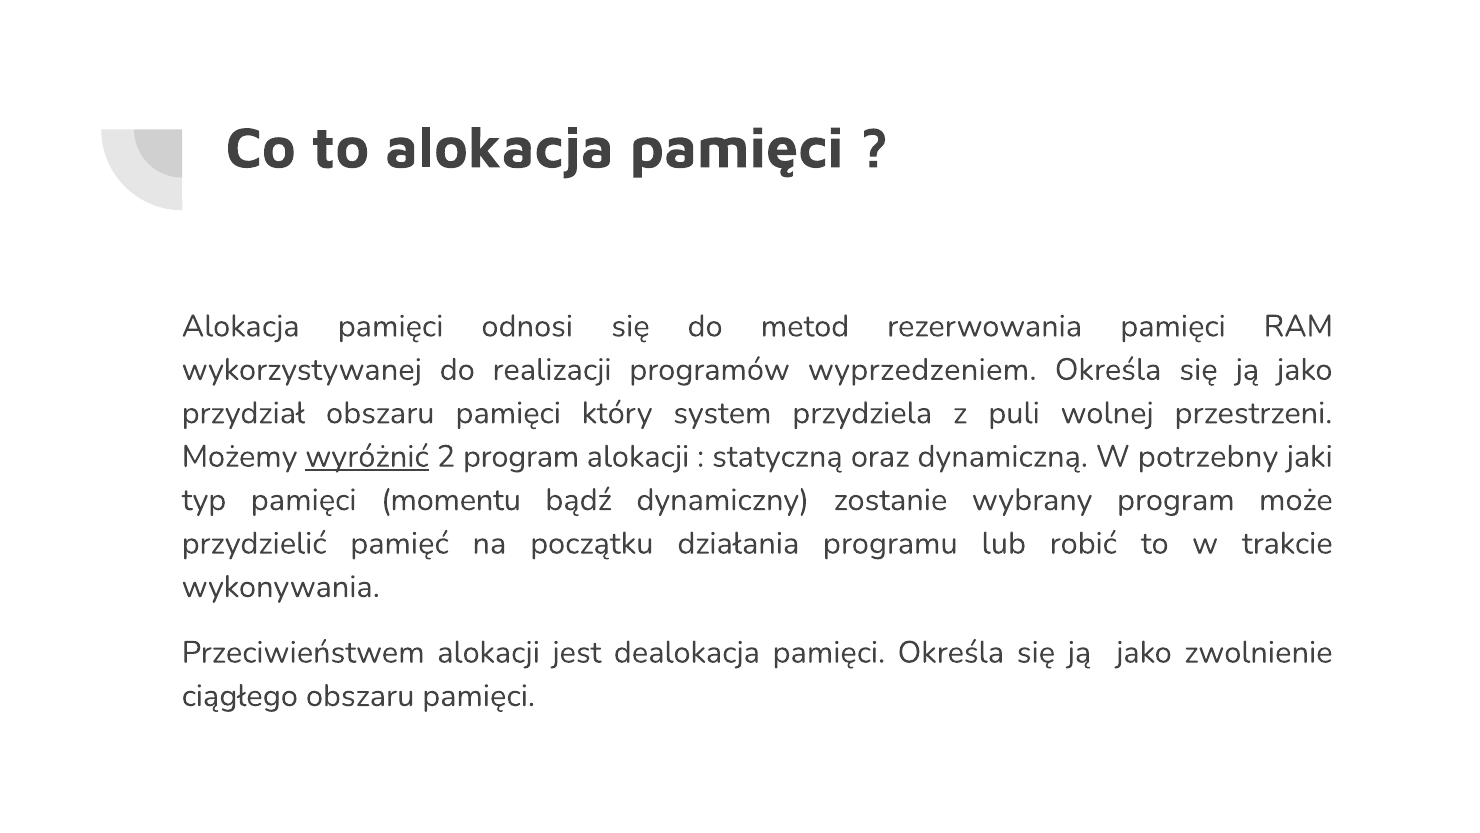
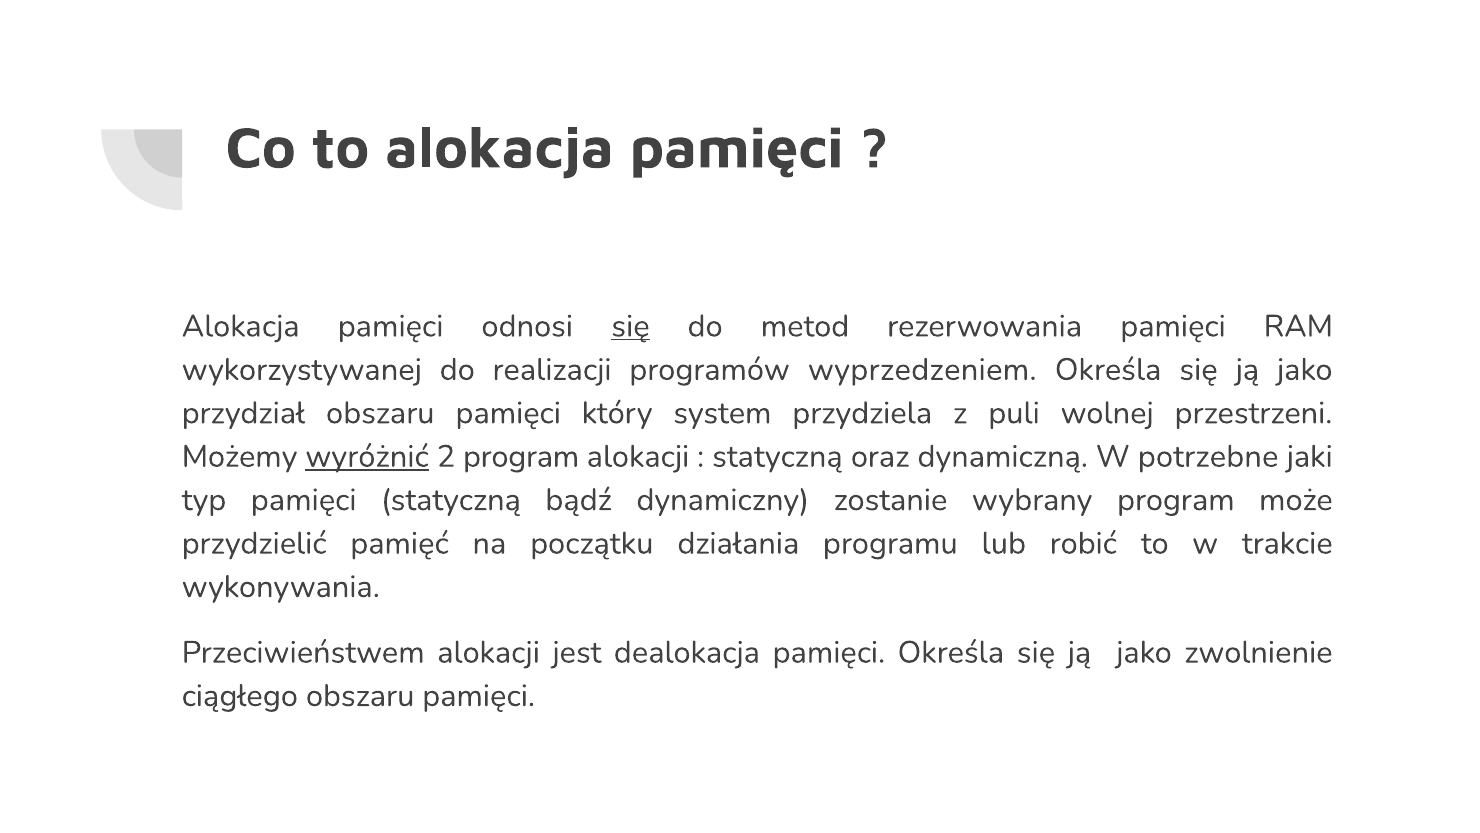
się at (630, 326) underline: none -> present
potrzebny: potrzebny -> potrzebne
pamięci momentu: momentu -> statyczną
